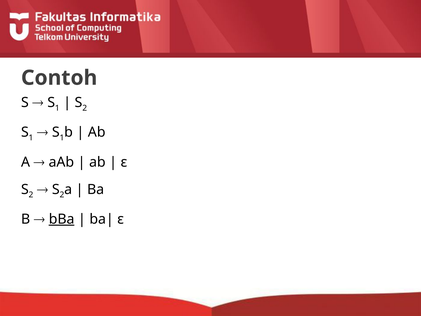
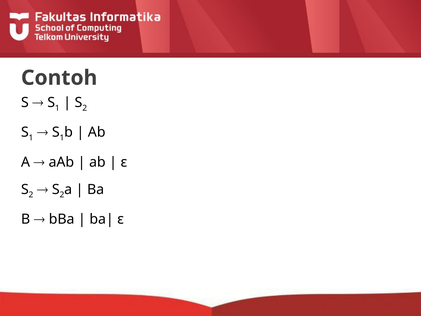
bBa underline: present -> none
